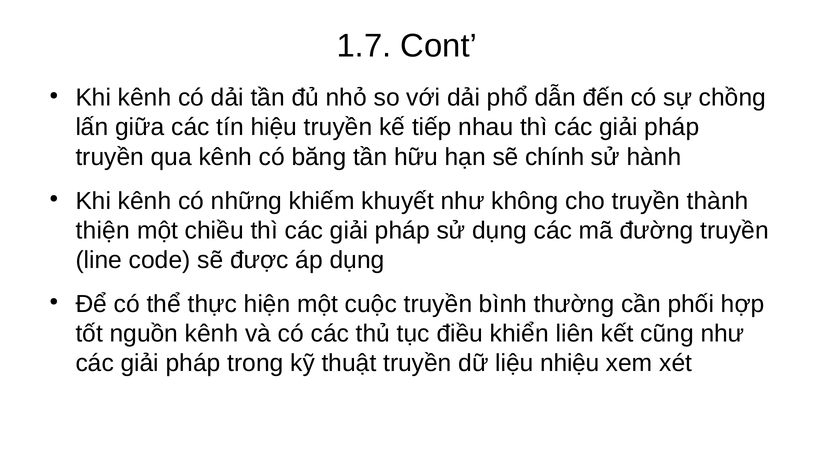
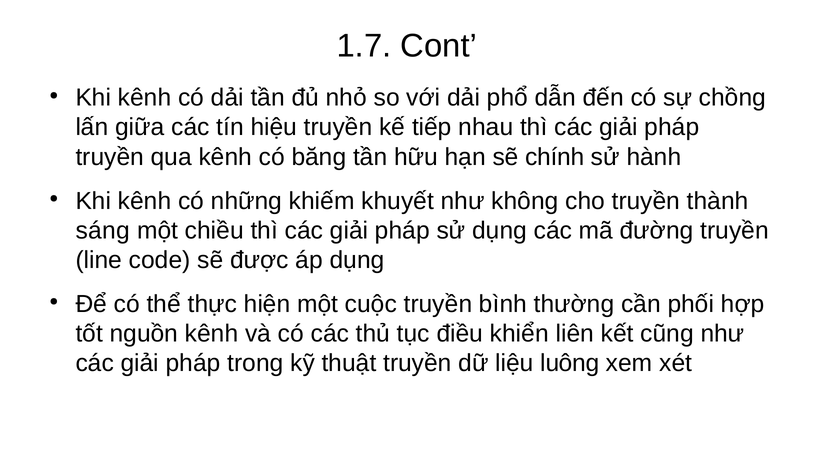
thiện: thiện -> sáng
nhiệu: nhiệu -> luông
